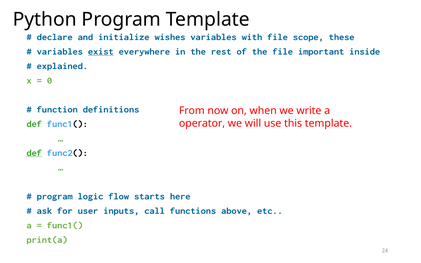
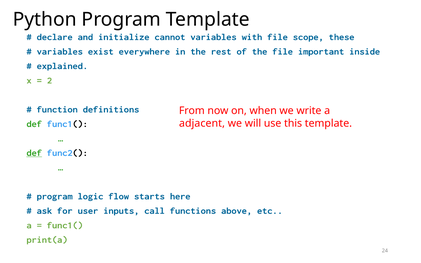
wishes: wishes -> cannot
exist underline: present -> none
0: 0 -> 2
operator: operator -> adjacent
